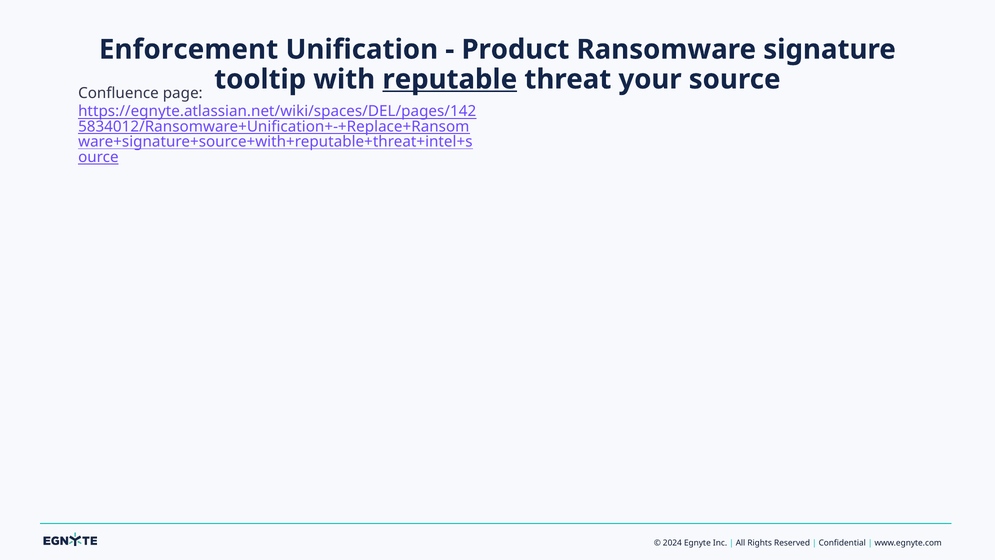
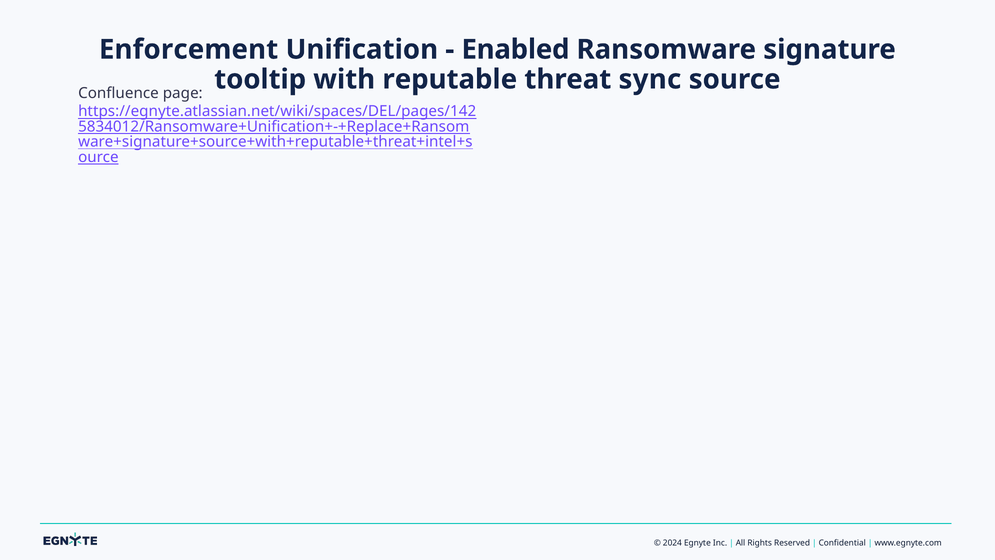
Product: Product -> Enabled
reputable underline: present -> none
your: your -> sync
